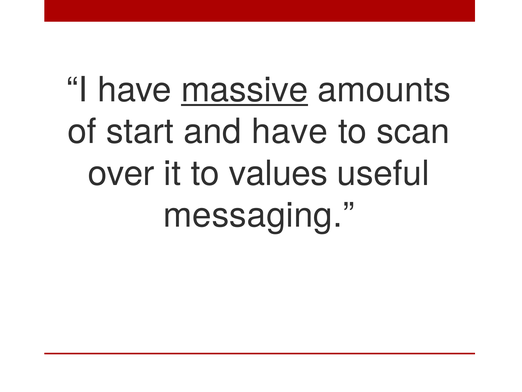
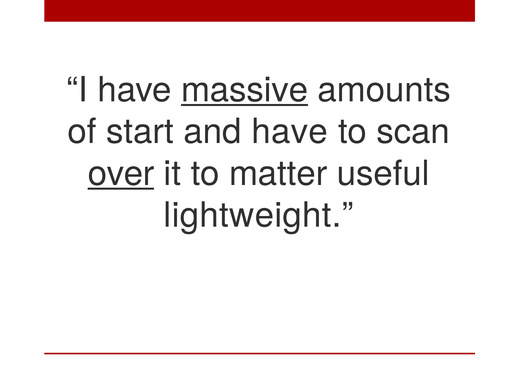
over underline: none -> present
values: values -> matter
messaging: messaging -> lightweight
